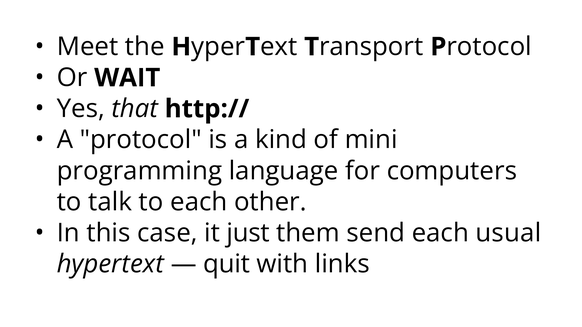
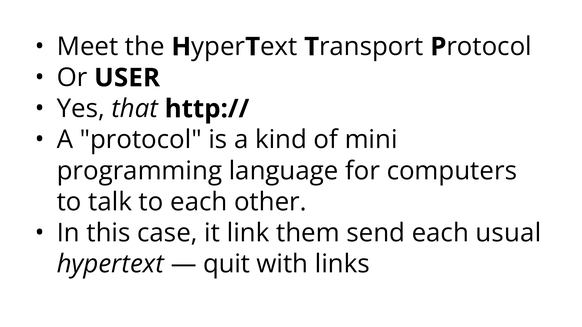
WAIT: WAIT -> USER
just: just -> link
